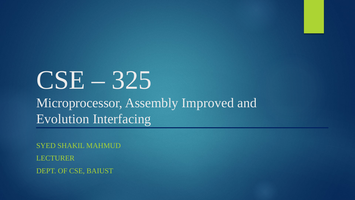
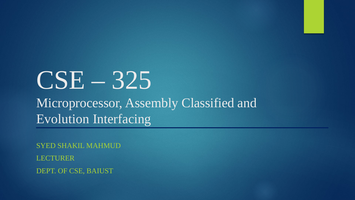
Improved: Improved -> Classified
